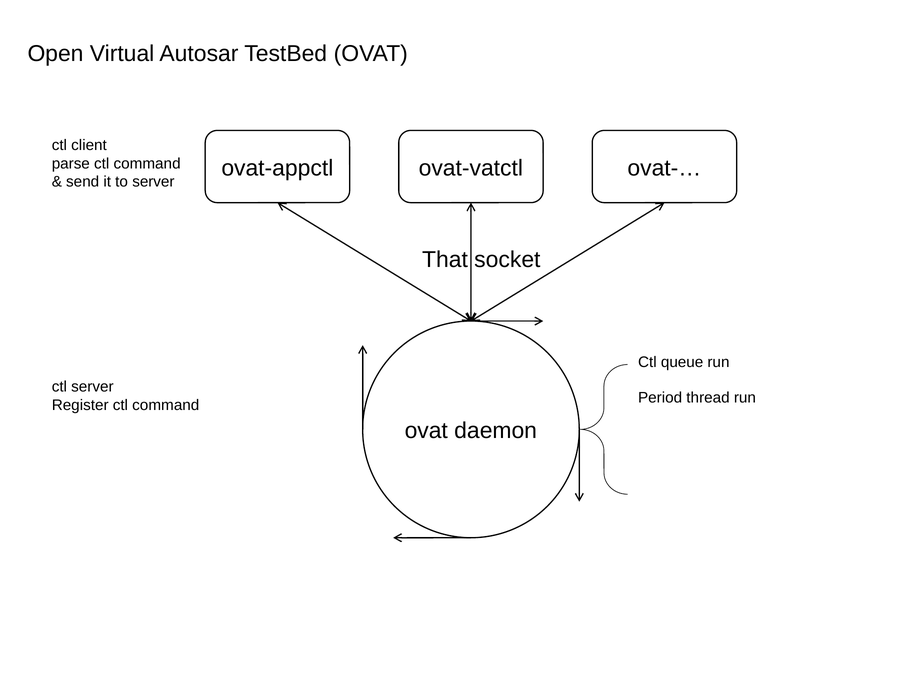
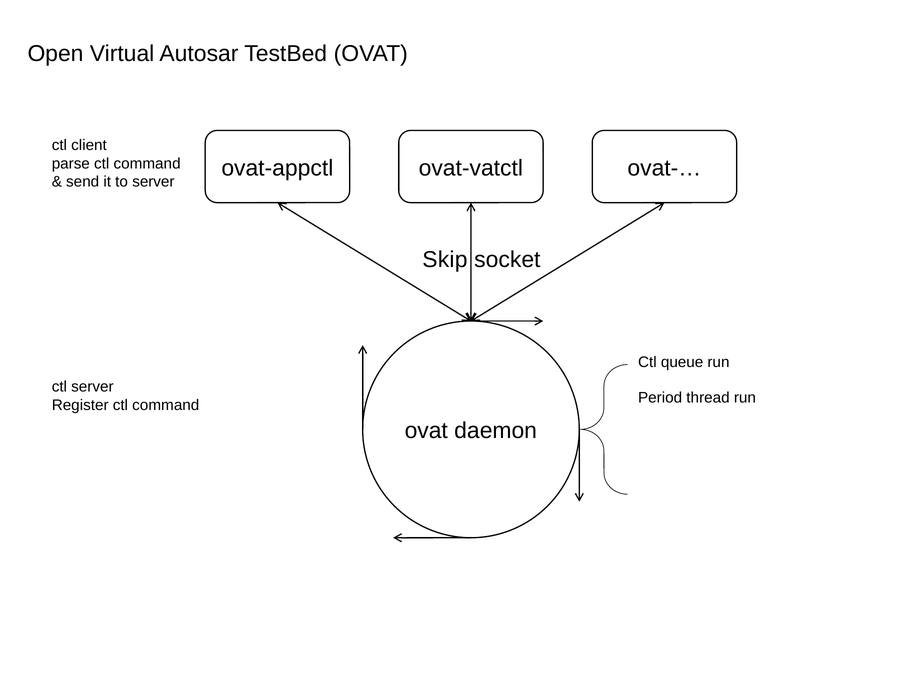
That: That -> Skip
